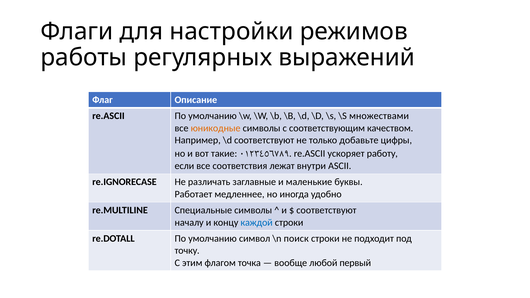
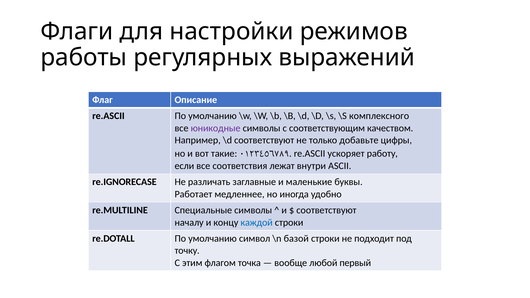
множествами: множествами -> комплексного
юникодные colour: orange -> purple
поиск: поиск -> базой
